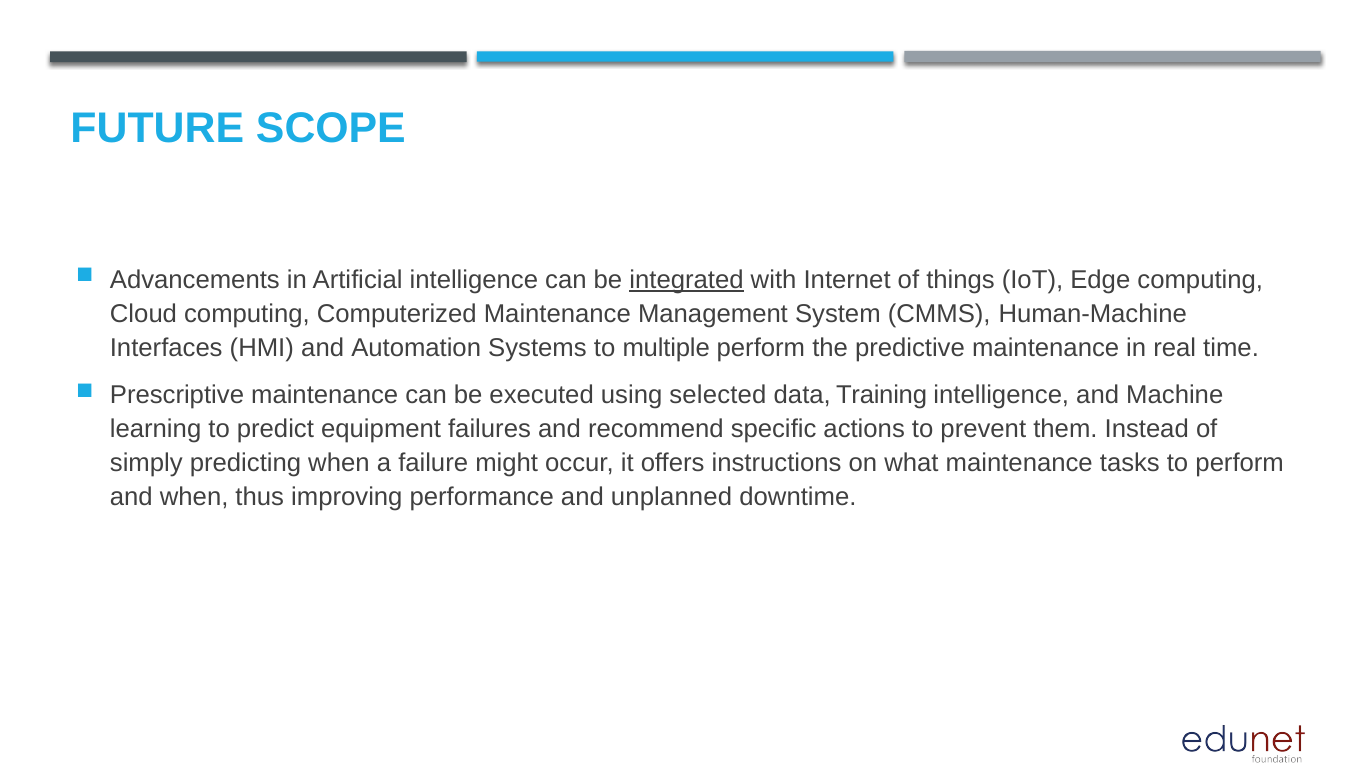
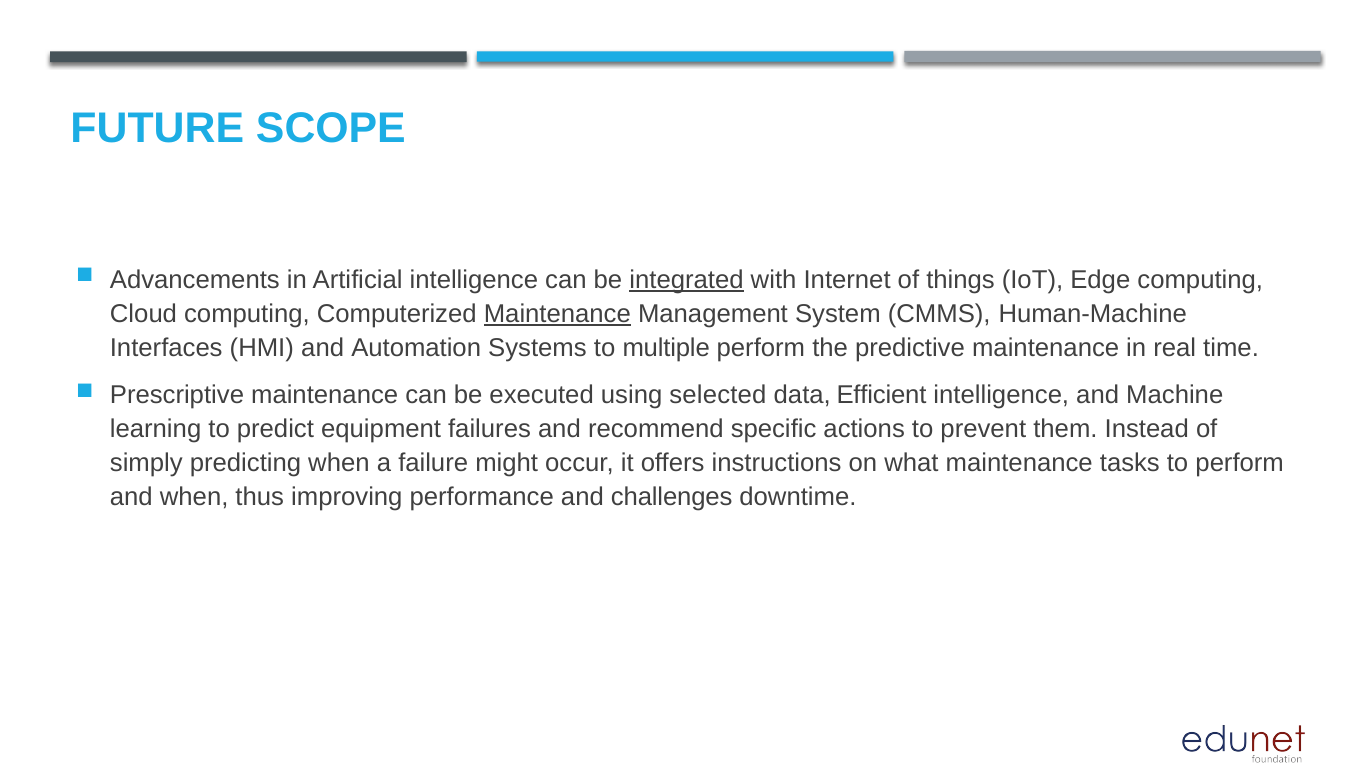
Maintenance at (557, 314) underline: none -> present
Training: Training -> Efficient
unplanned: unplanned -> challenges
